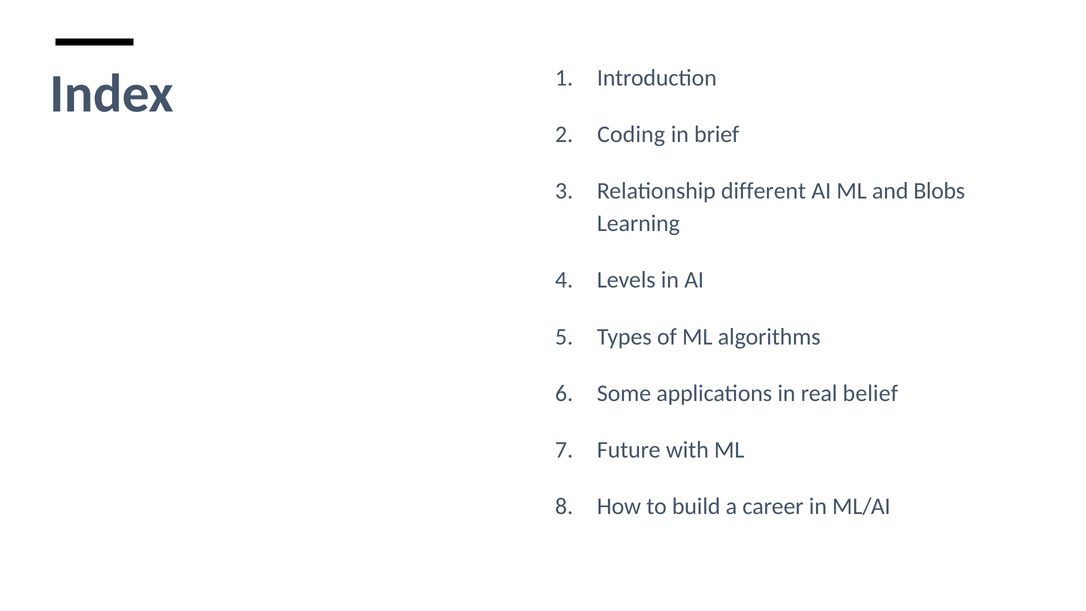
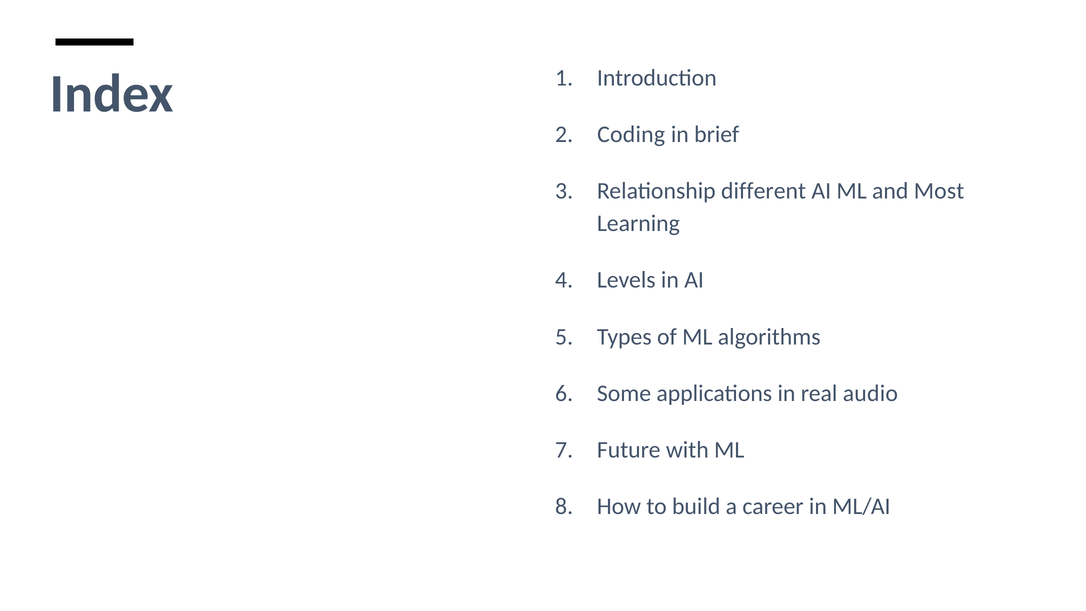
Blobs: Blobs -> Most
belief: belief -> audio
